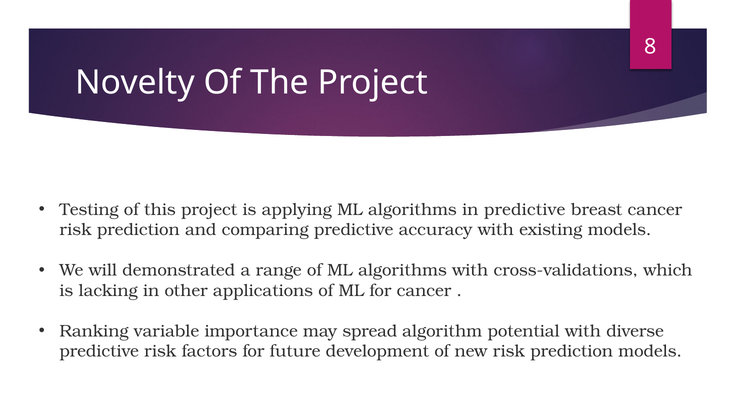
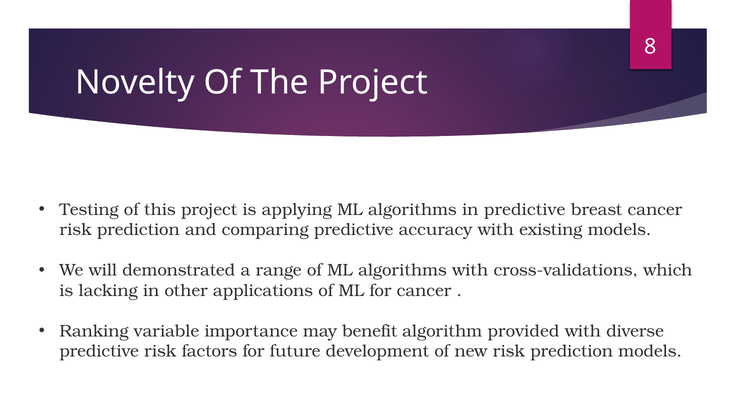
spread: spread -> benefit
potential: potential -> provided
